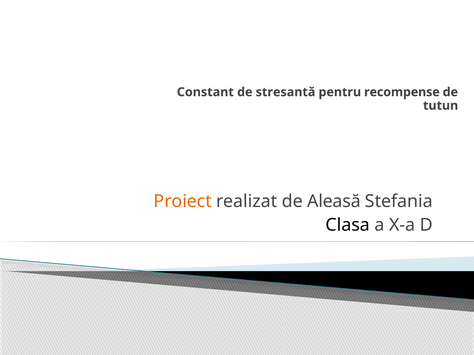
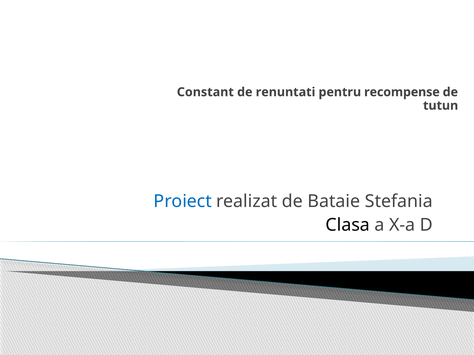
stresantă: stresantă -> renuntati
Proiect colour: orange -> blue
Aleasă: Aleasă -> Bataie
